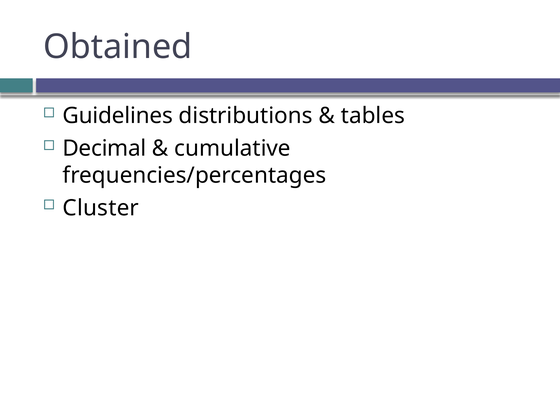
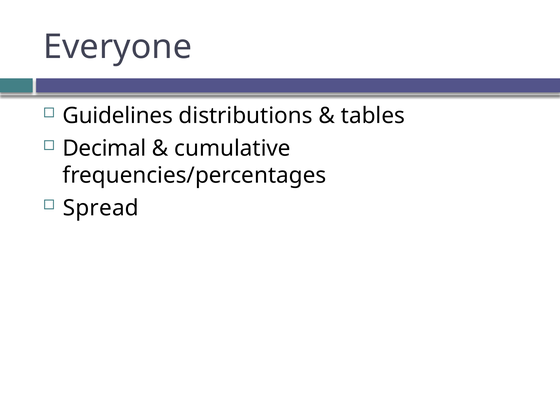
Obtained: Obtained -> Everyone
Cluster: Cluster -> Spread
